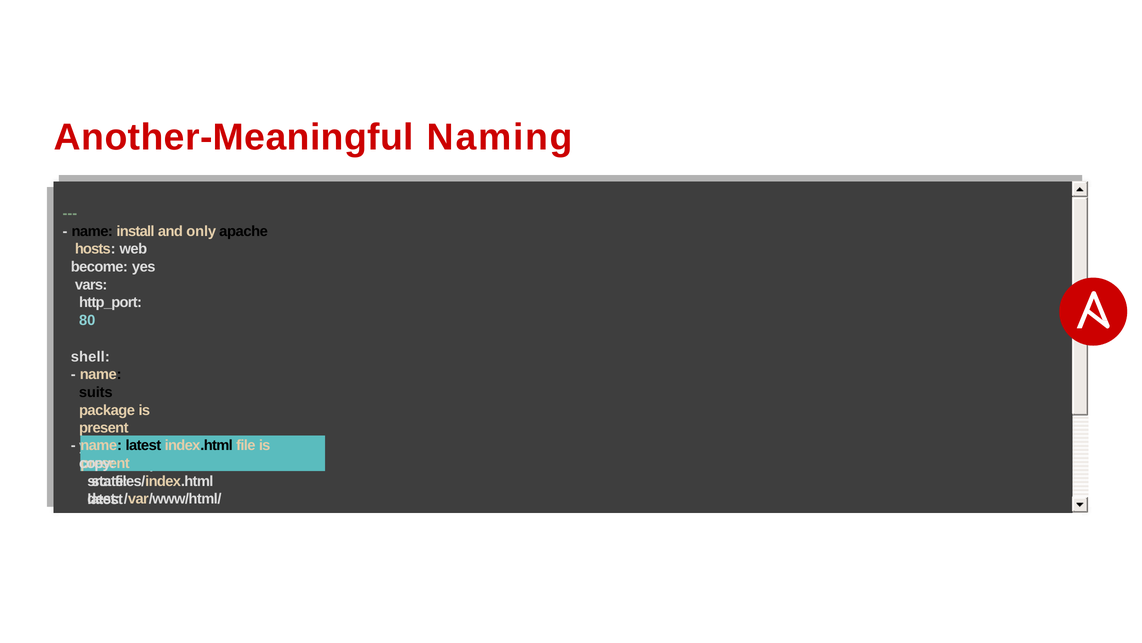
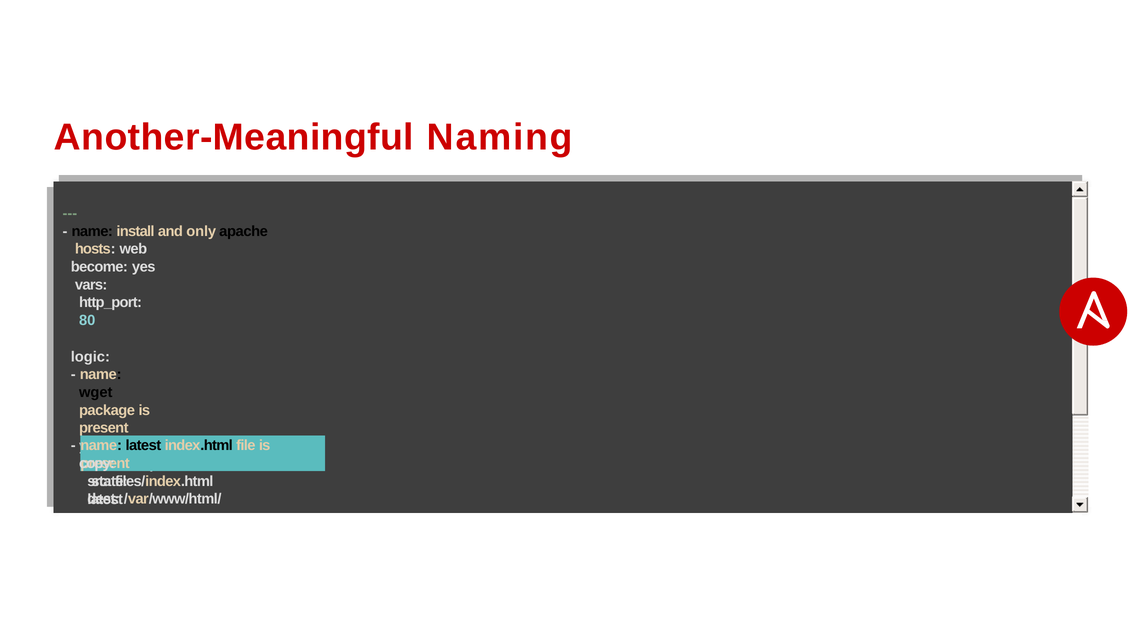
shell: shell -> logic
suits: suits -> wget
